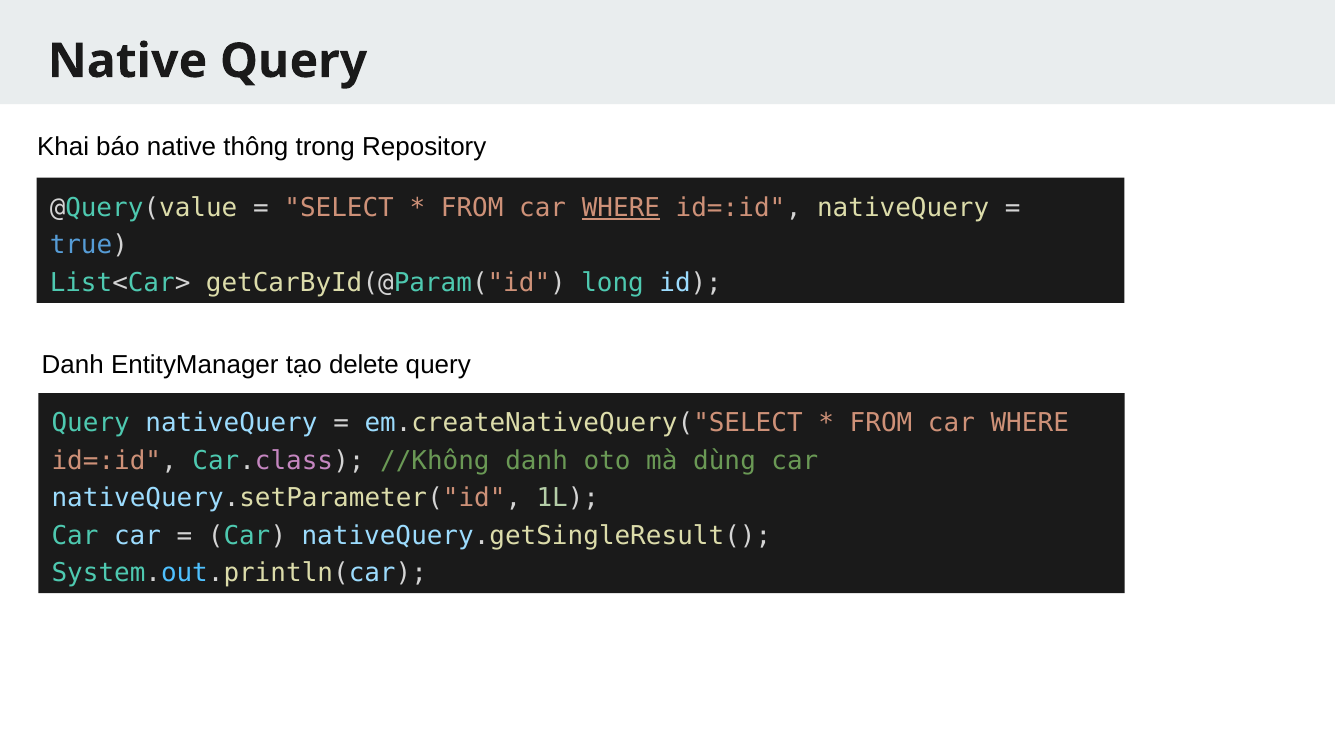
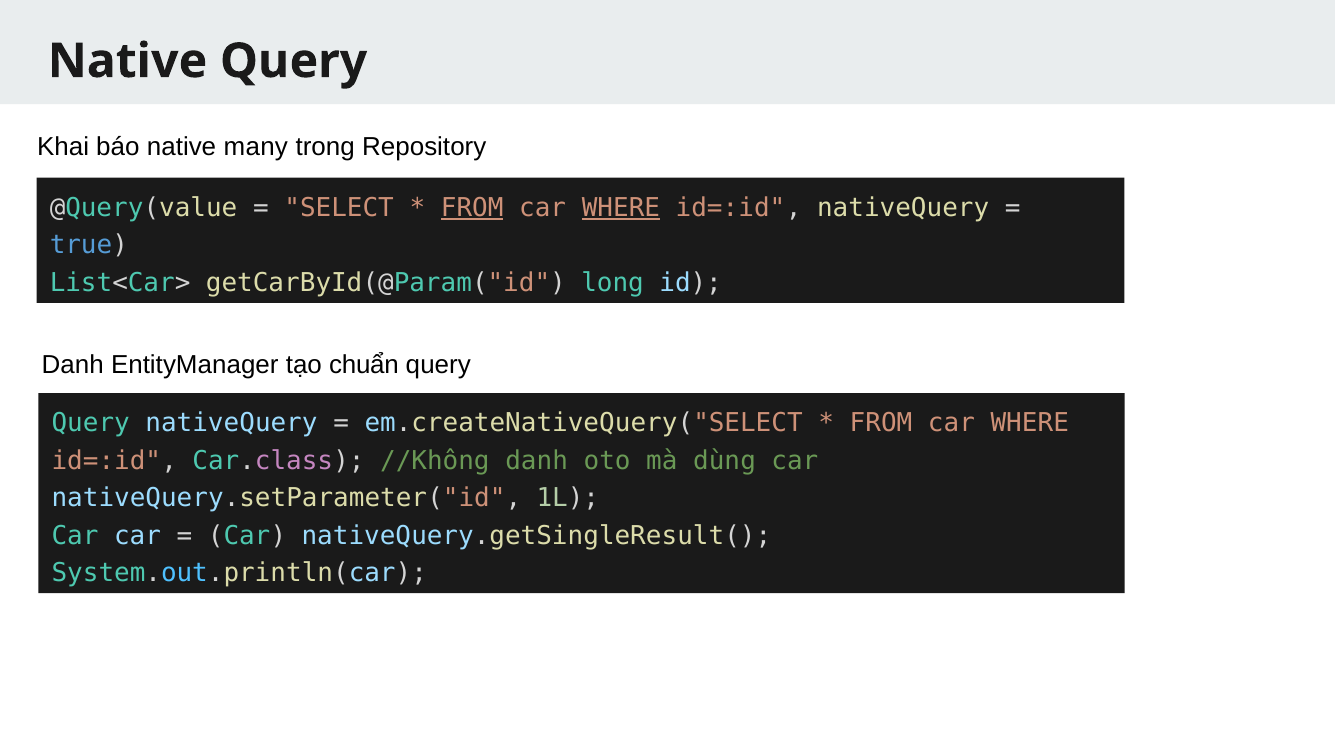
thông: thông -> many
FROM at (472, 208) underline: none -> present
delete: delete -> chuẩn
